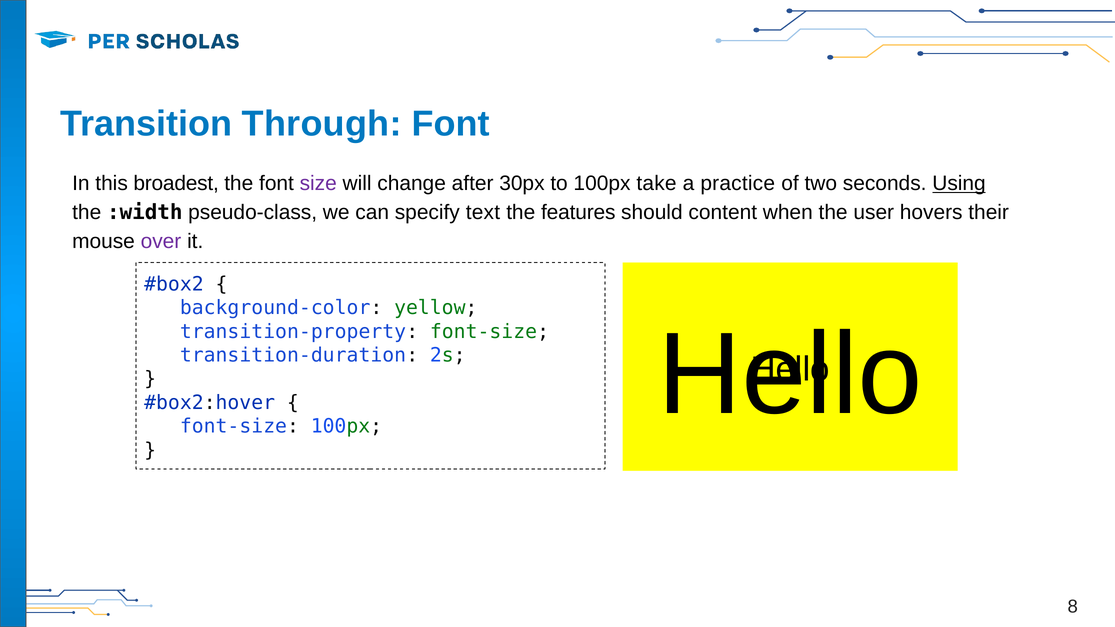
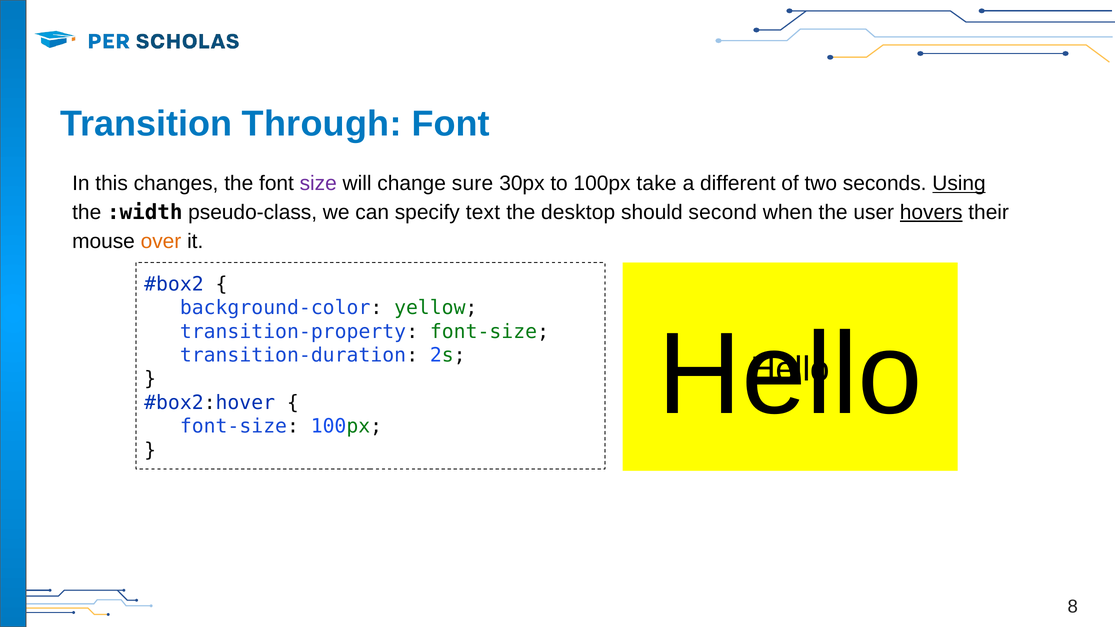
broadest: broadest -> changes
after: after -> sure
practice: practice -> different
features: features -> desktop
content: content -> second
hovers underline: none -> present
over colour: purple -> orange
